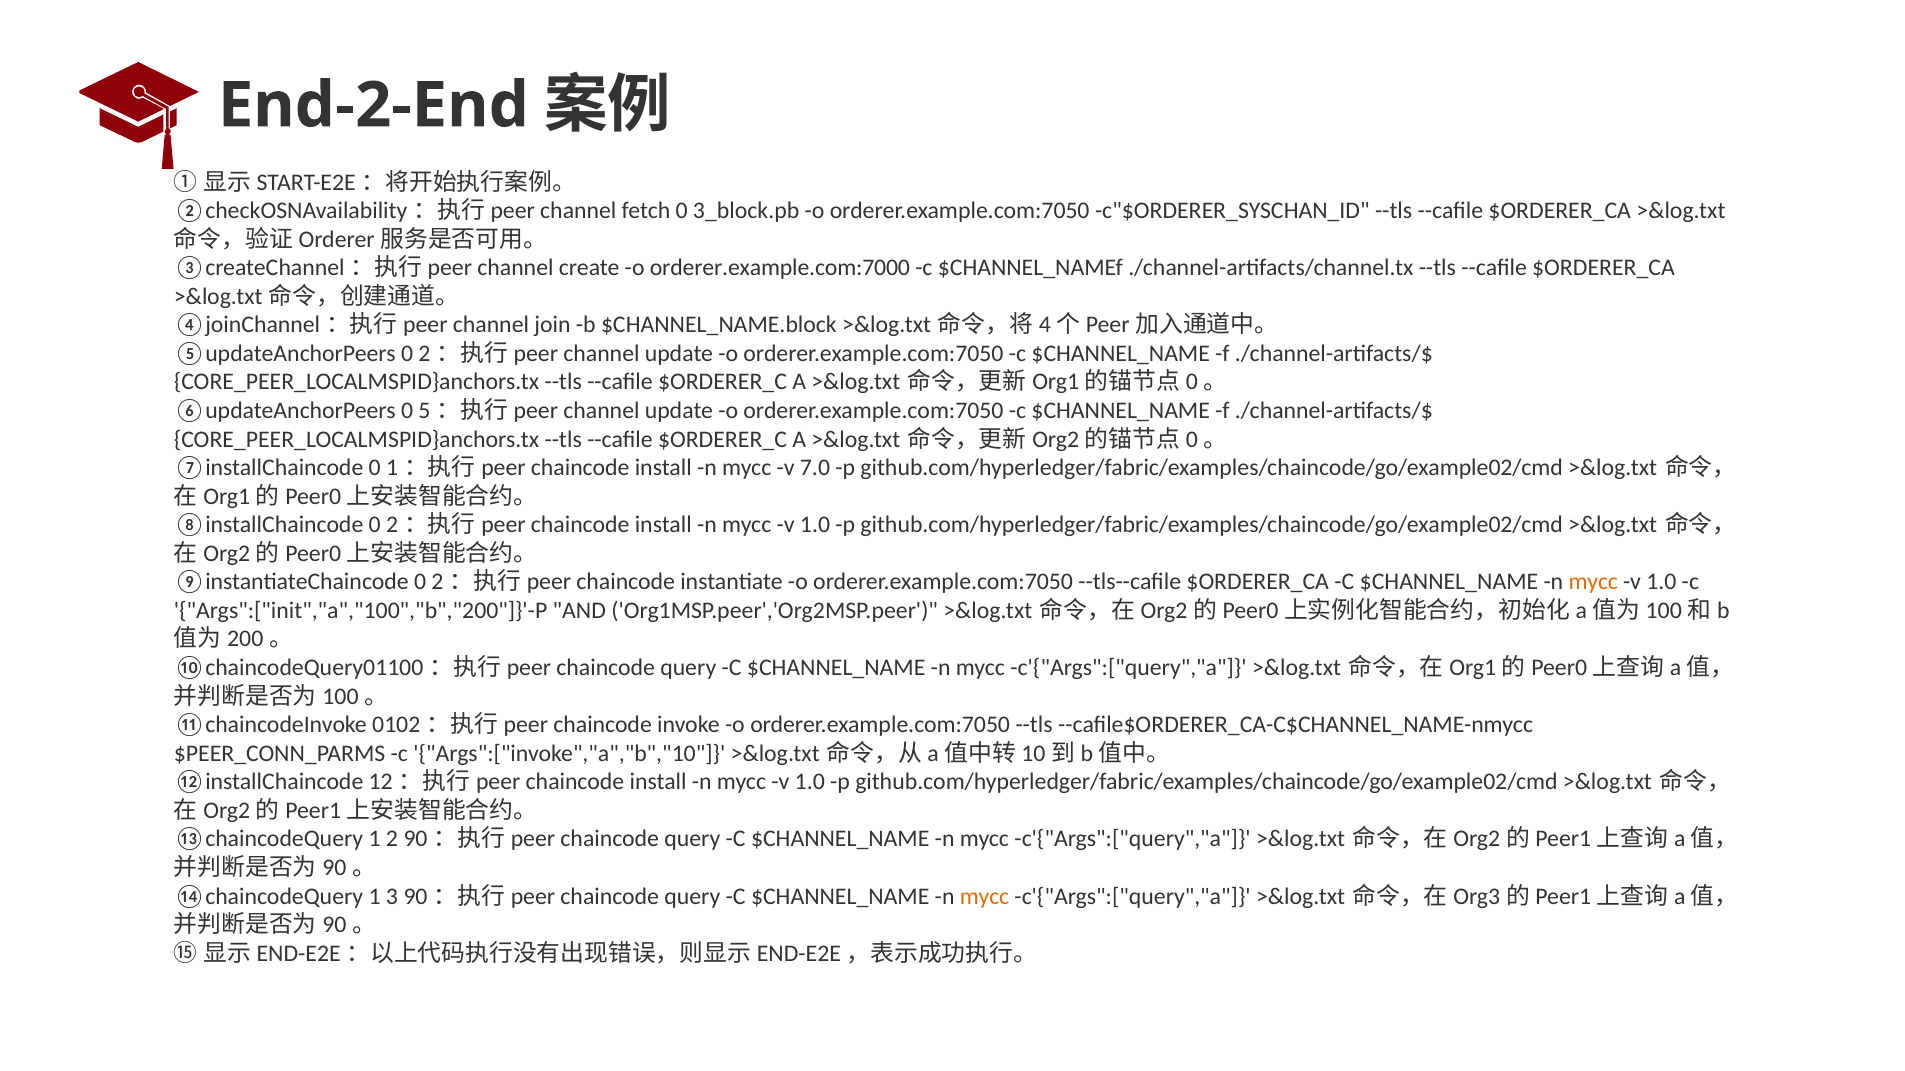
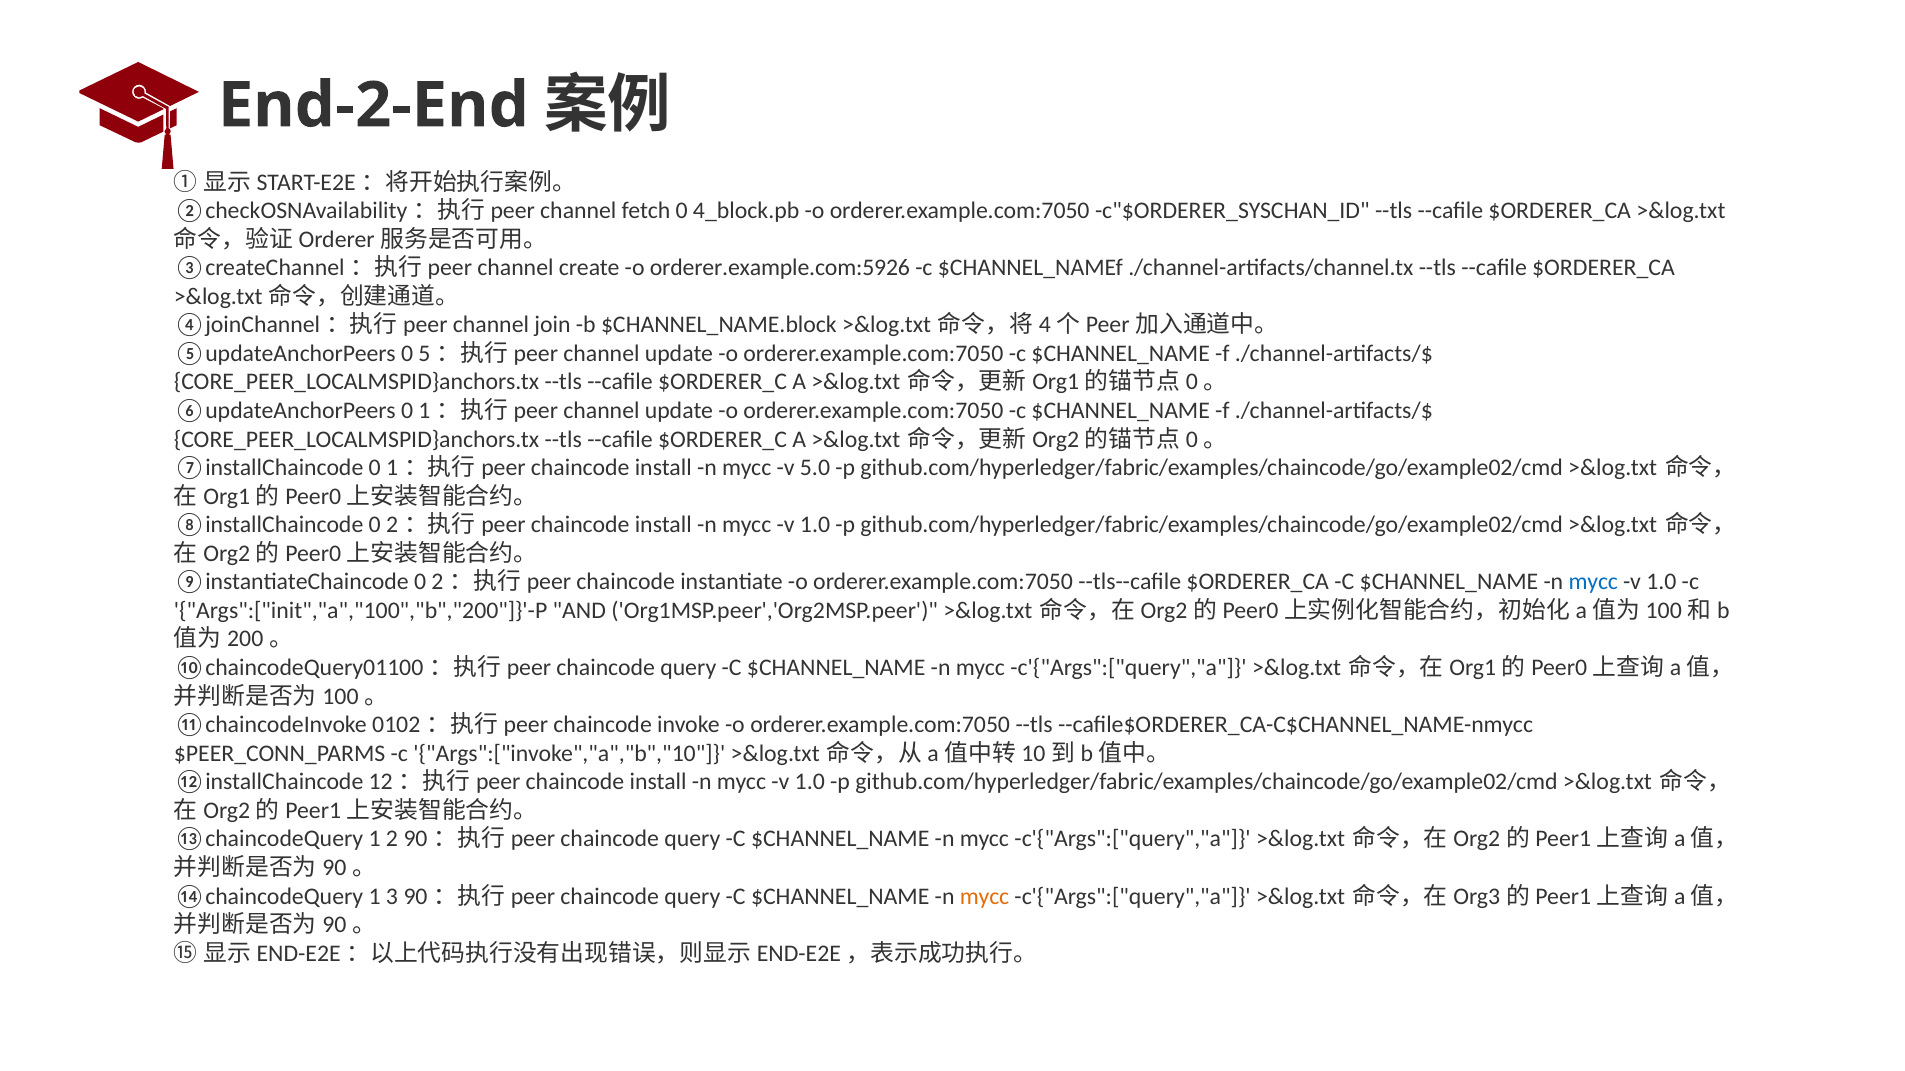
3_block.pb: 3_block.pb -> 4_block.pb
orderer.example.com:7000: orderer.example.com:7000 -> orderer.example.com:5926
⑤updateAnchorPeers 0 2: 2 -> 5
0 5: 5 -> 1
7.0: 7.0 -> 5.0
mycc at (1593, 582) colour: orange -> blue
